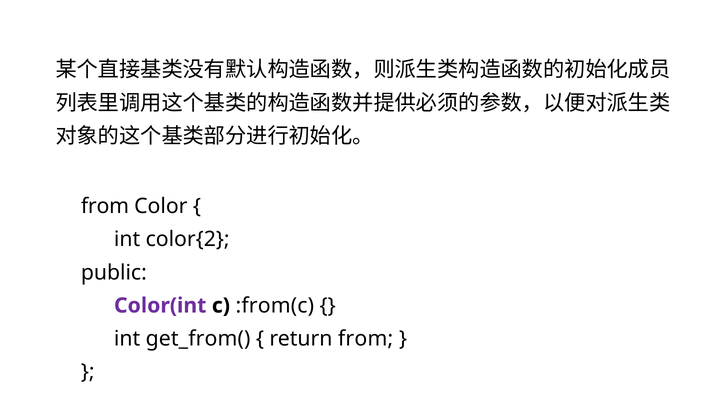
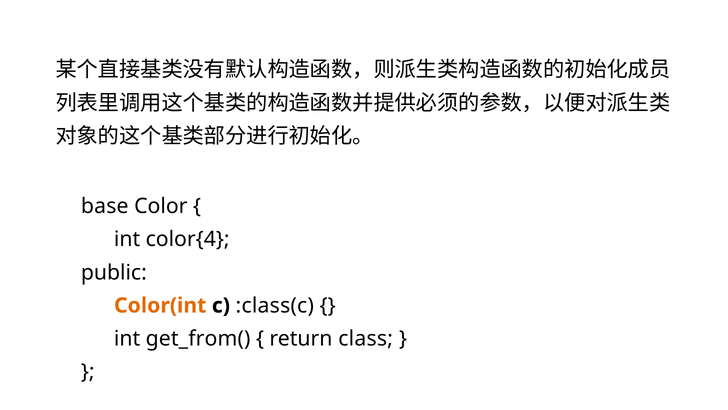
from at (105, 206): from -> base
color{2: color{2 -> color{4
Color(int colour: purple -> orange
:from(c: :from(c -> :class(c
return from: from -> class
